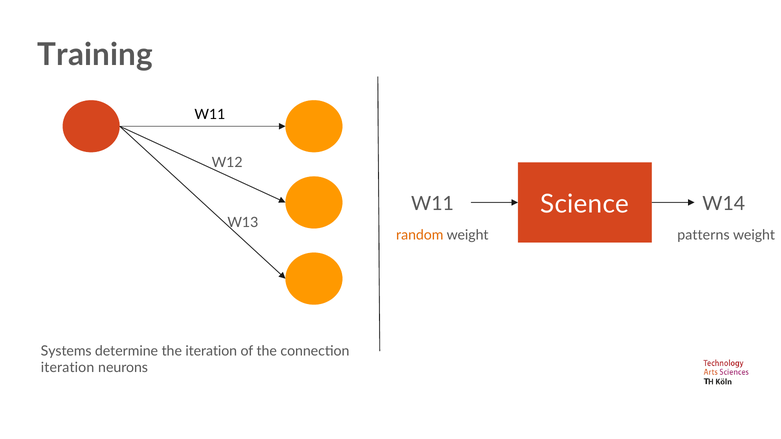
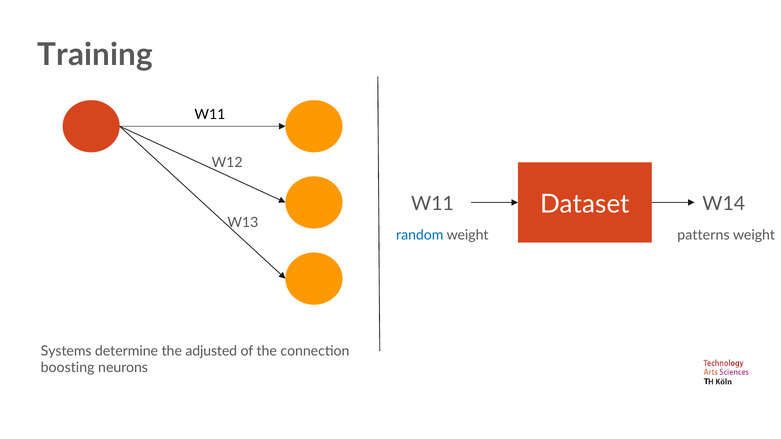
Science: Science -> Dataset
random colour: orange -> blue
the iteration: iteration -> adjusted
iteration at (68, 368): iteration -> boosting
